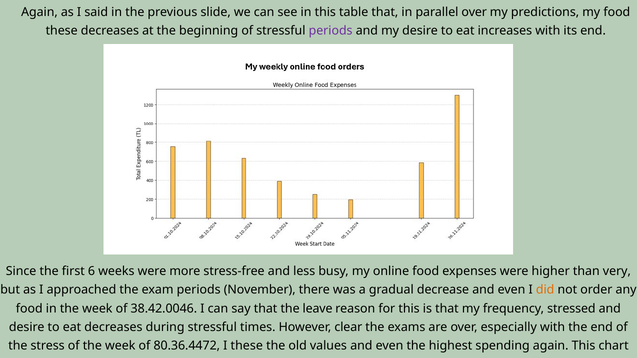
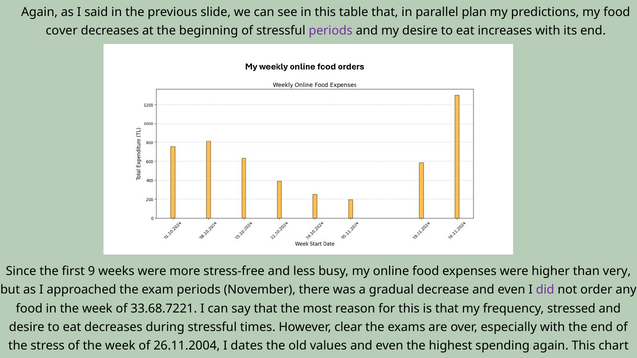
parallel over: over -> plan
these at (62, 31): these -> cover
6: 6 -> 9
did colour: orange -> purple
38.42.0046: 38.42.0046 -> 33.68.7221
leave: leave -> most
80.36.4472: 80.36.4472 -> 26.11.2004
I these: these -> dates
